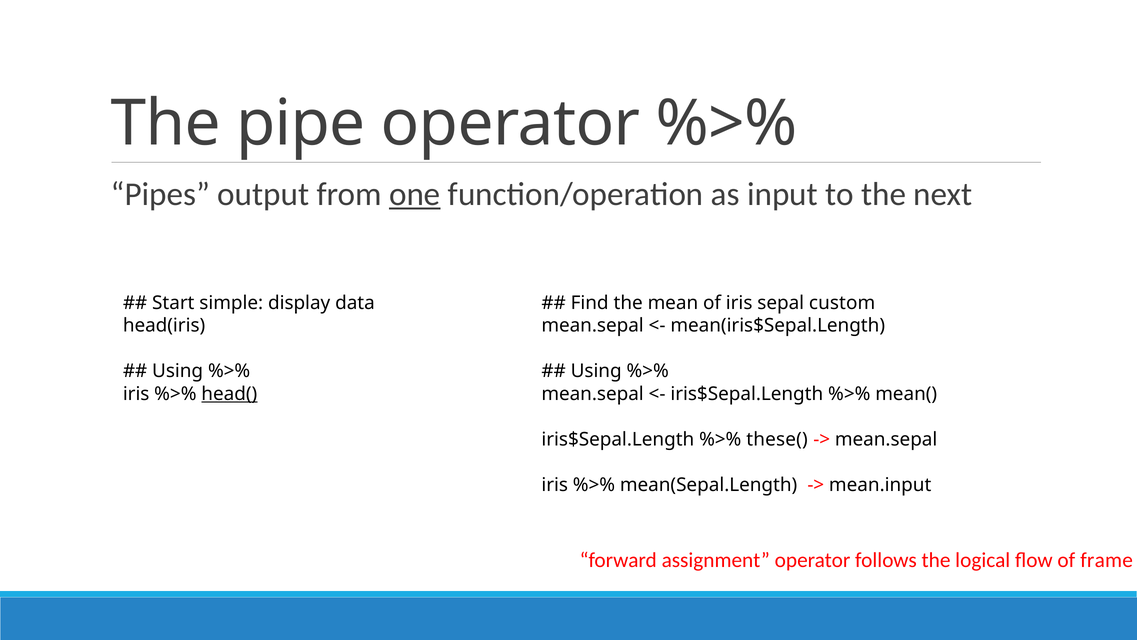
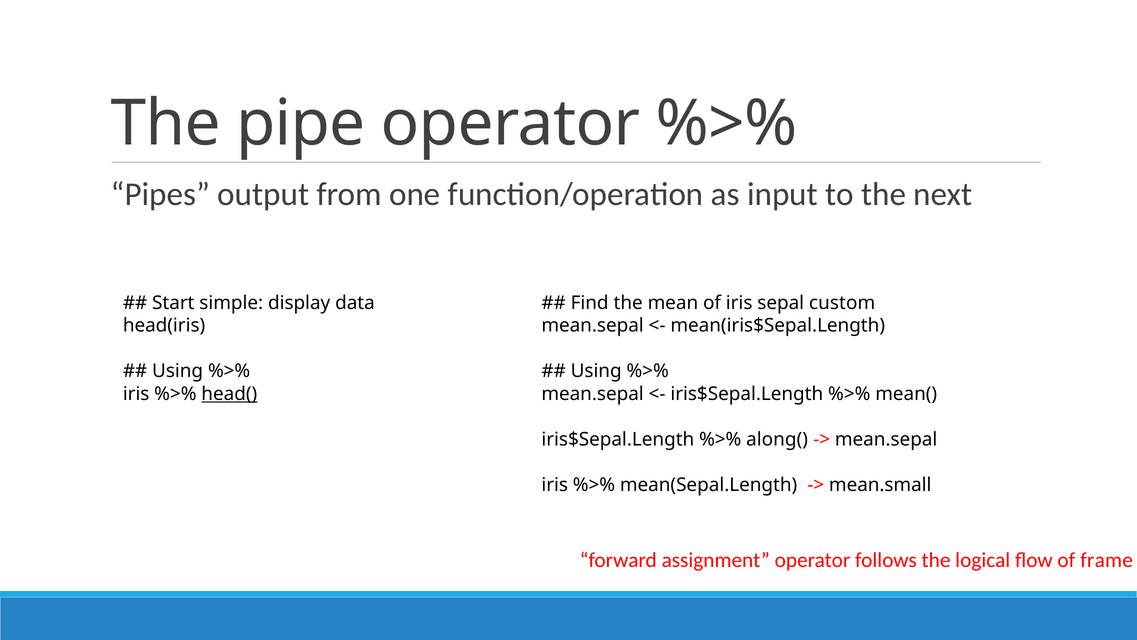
one underline: present -> none
these(: these( -> along(
mean.input: mean.input -> mean.small
